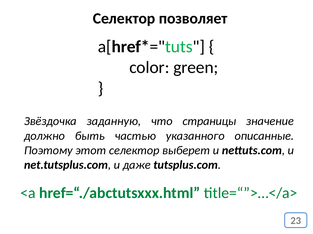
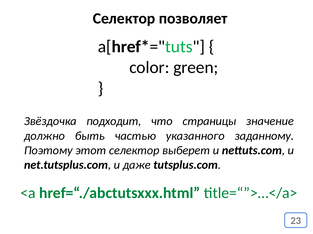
заданную: заданную -> подходит
описанные: описанные -> заданному
